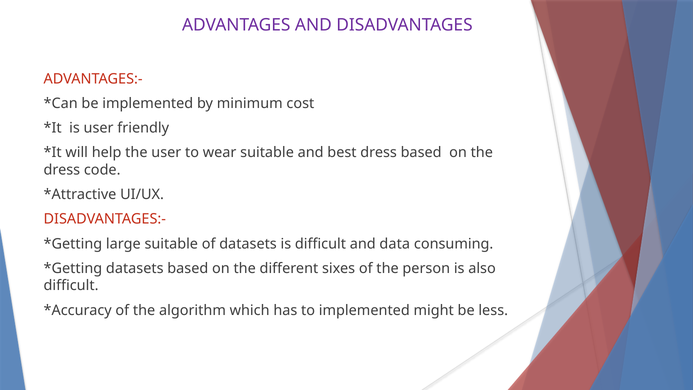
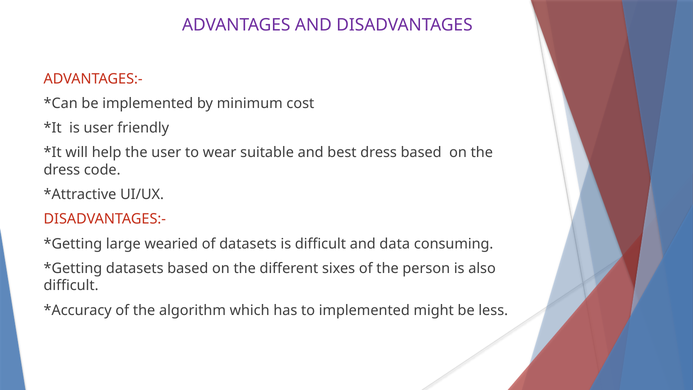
large suitable: suitable -> wearied
